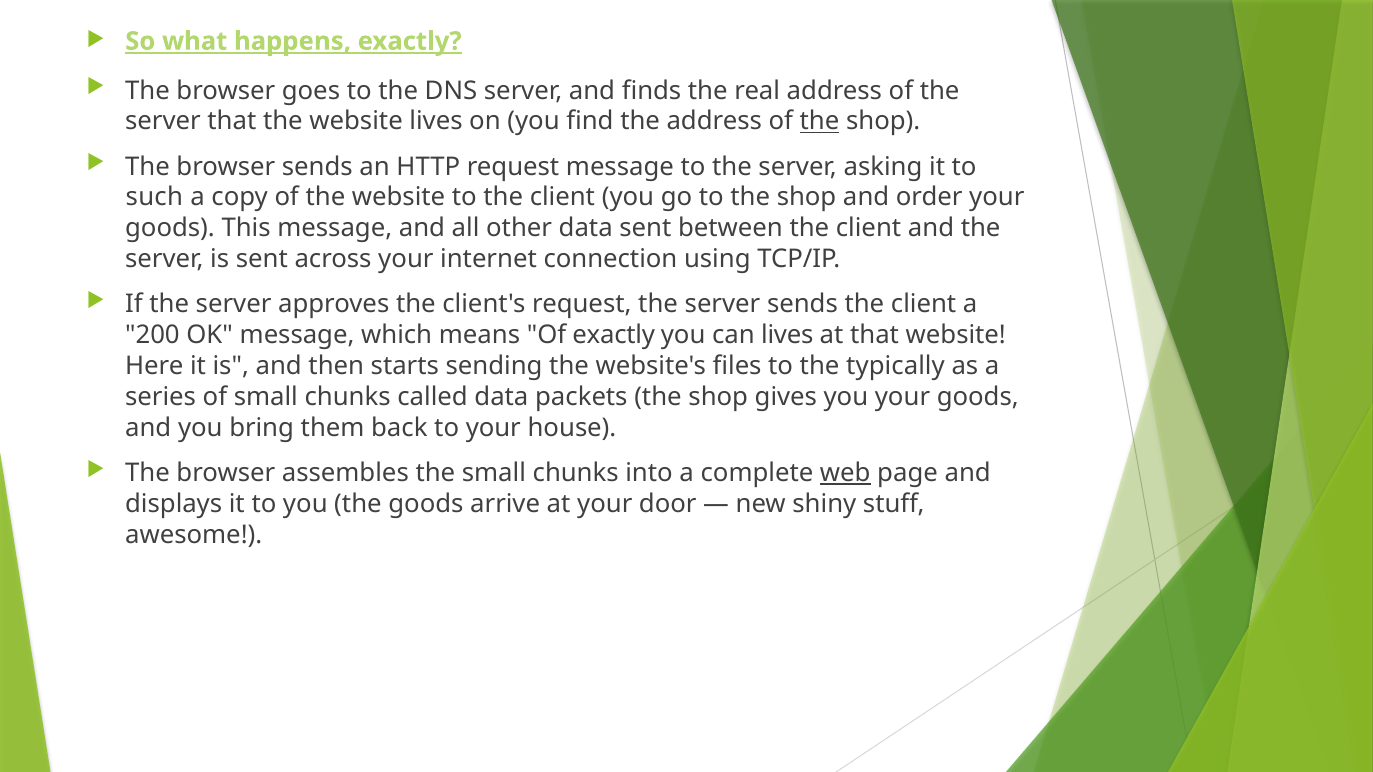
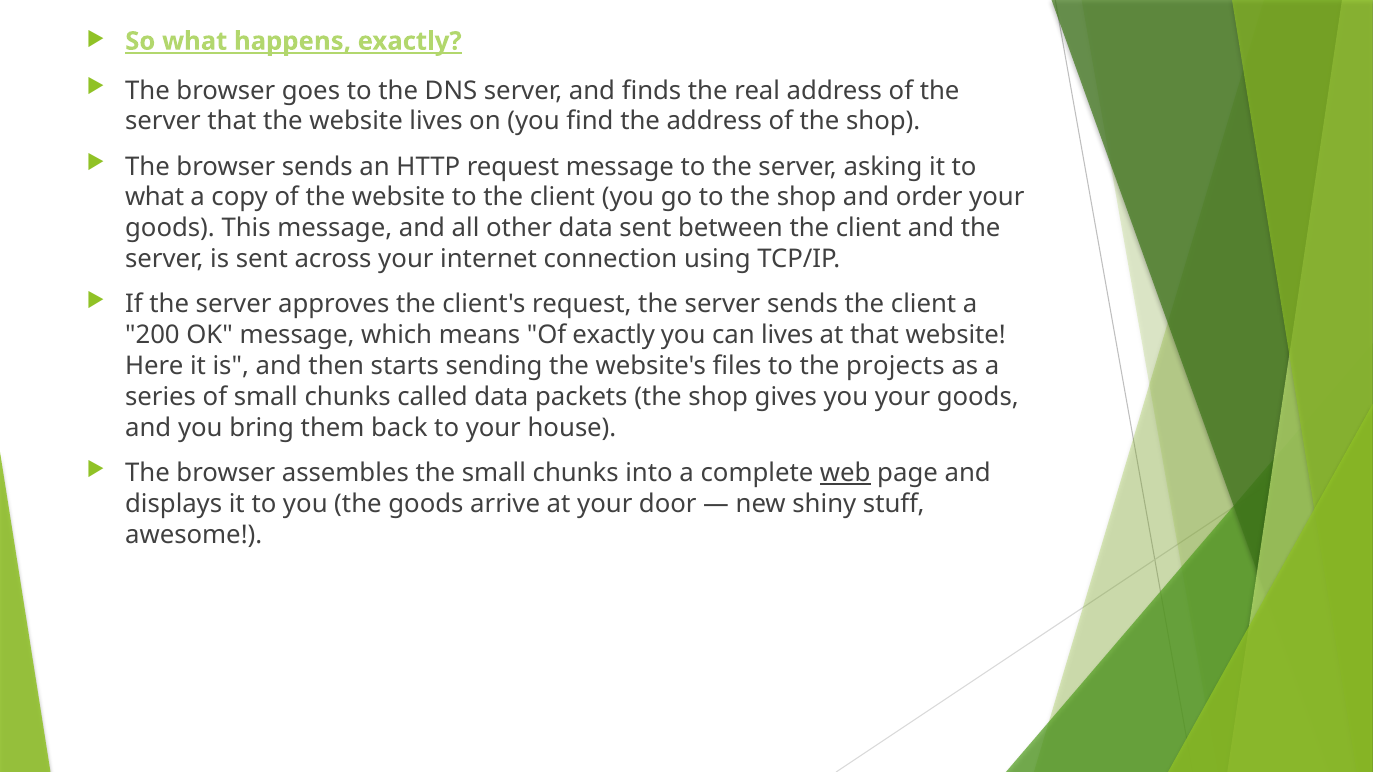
the at (820, 121) underline: present -> none
such at (154, 198): such -> what
typically: typically -> projects
